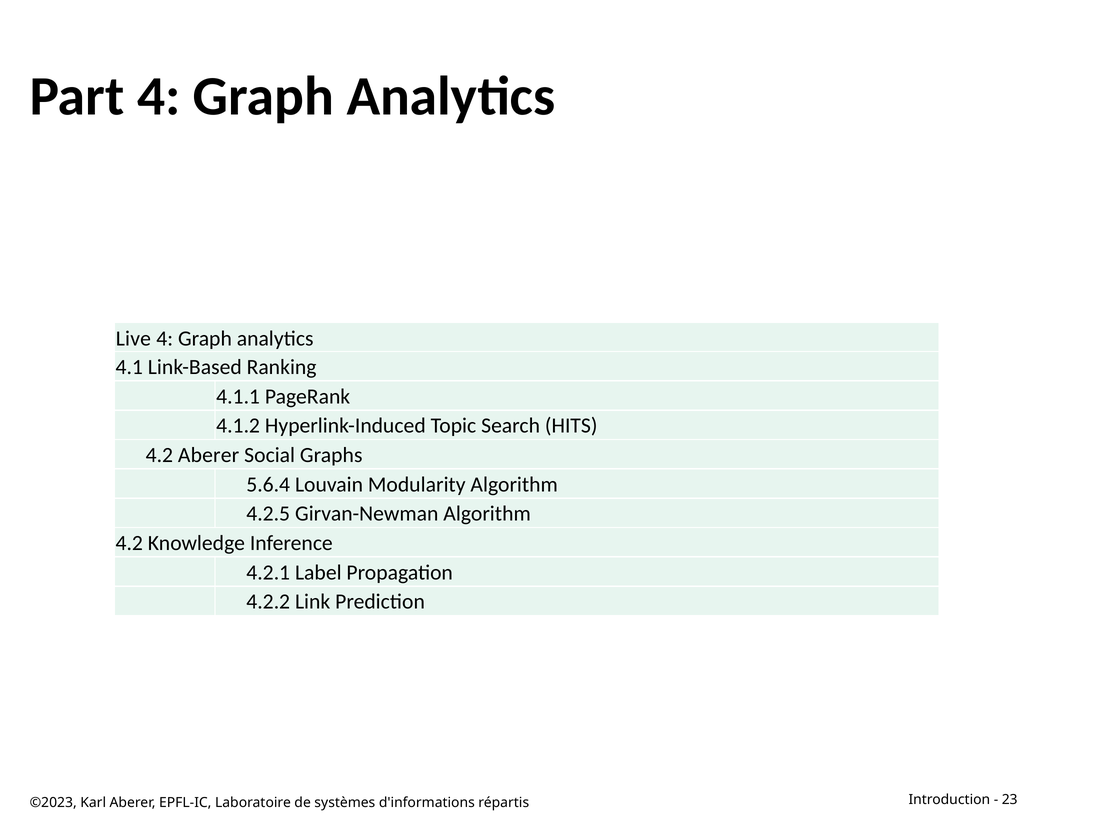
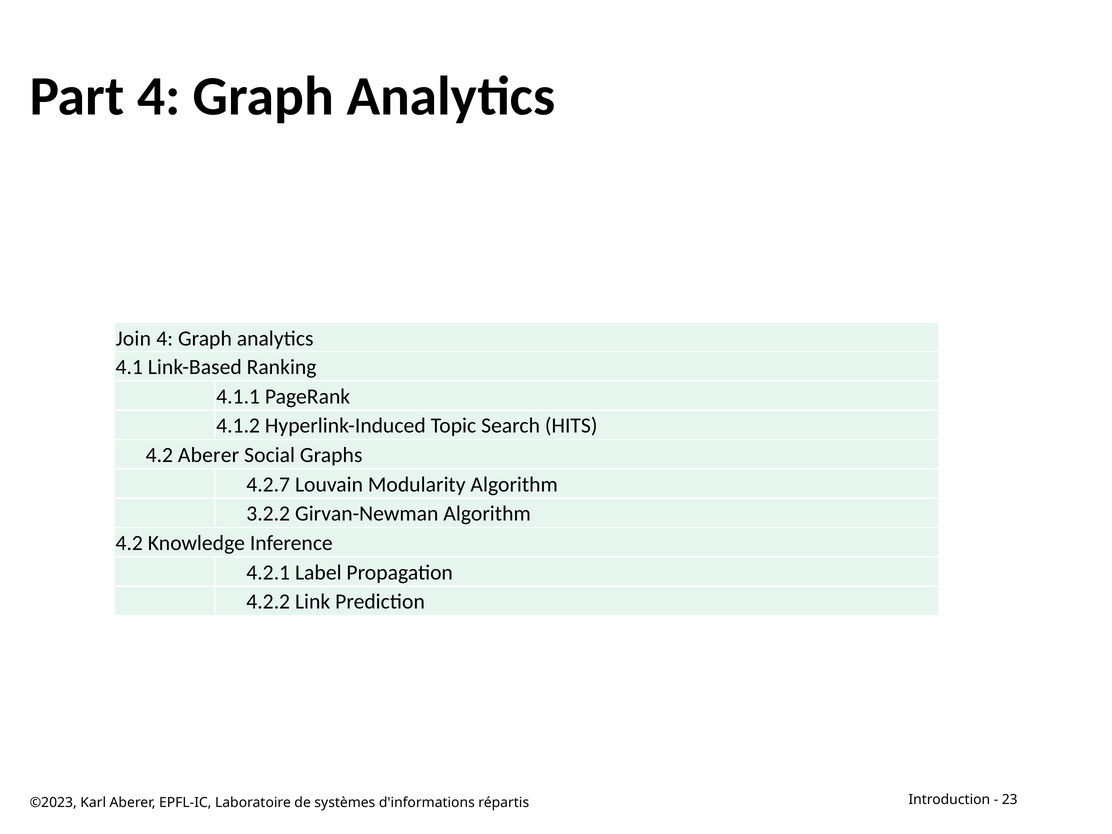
Live: Live -> Join
5.6.4: 5.6.4 -> 4.2.7
4.2.5: 4.2.5 -> 3.2.2
